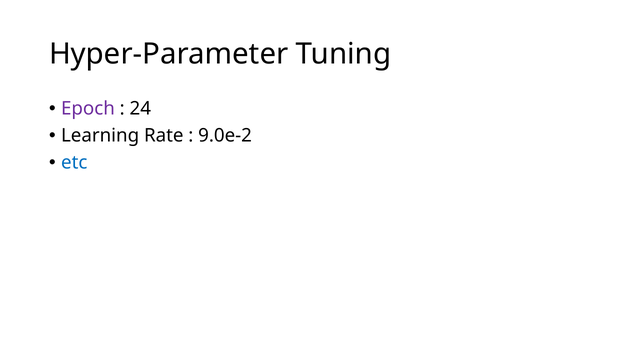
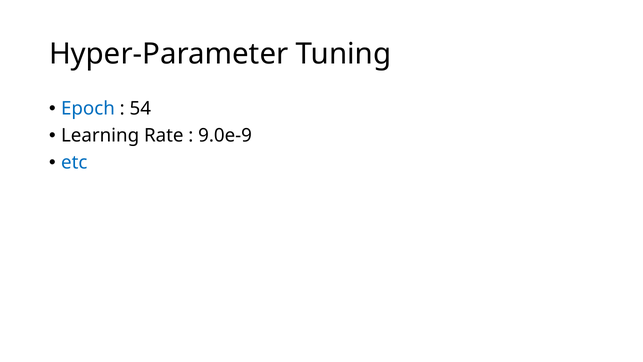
Epoch colour: purple -> blue
24: 24 -> 54
9.0e-2: 9.0e-2 -> 9.0e-9
